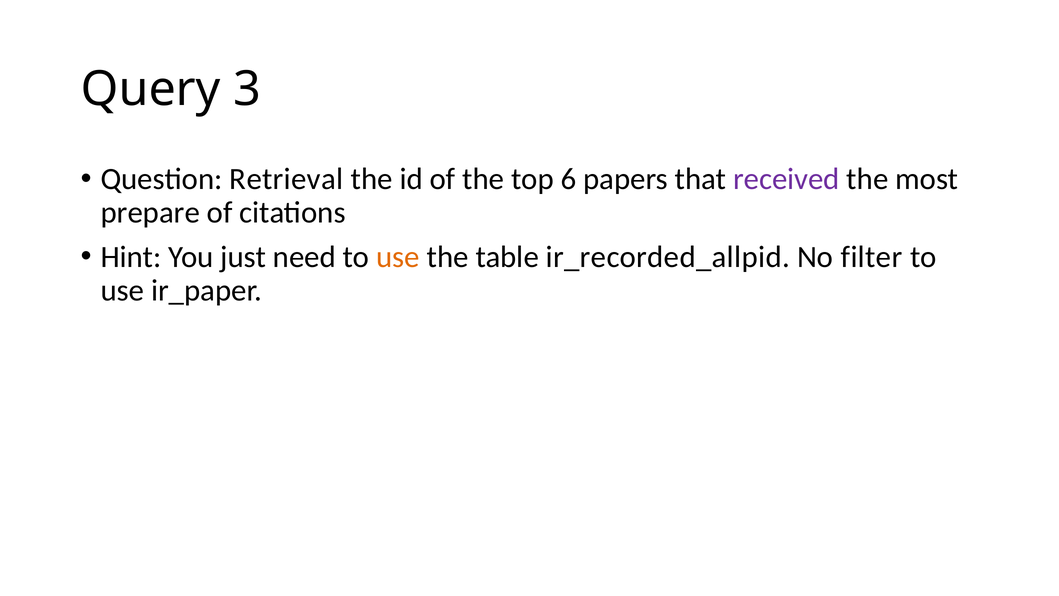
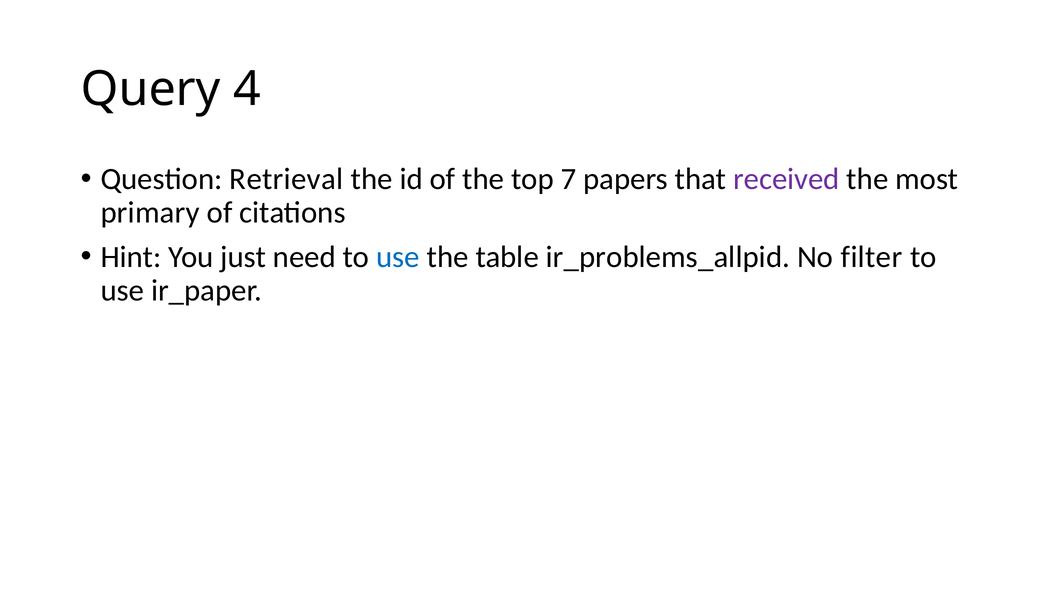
3: 3 -> 4
6: 6 -> 7
prepare: prepare -> primary
use at (398, 257) colour: orange -> blue
ir_recorded_allpid: ir_recorded_allpid -> ir_problems_allpid
